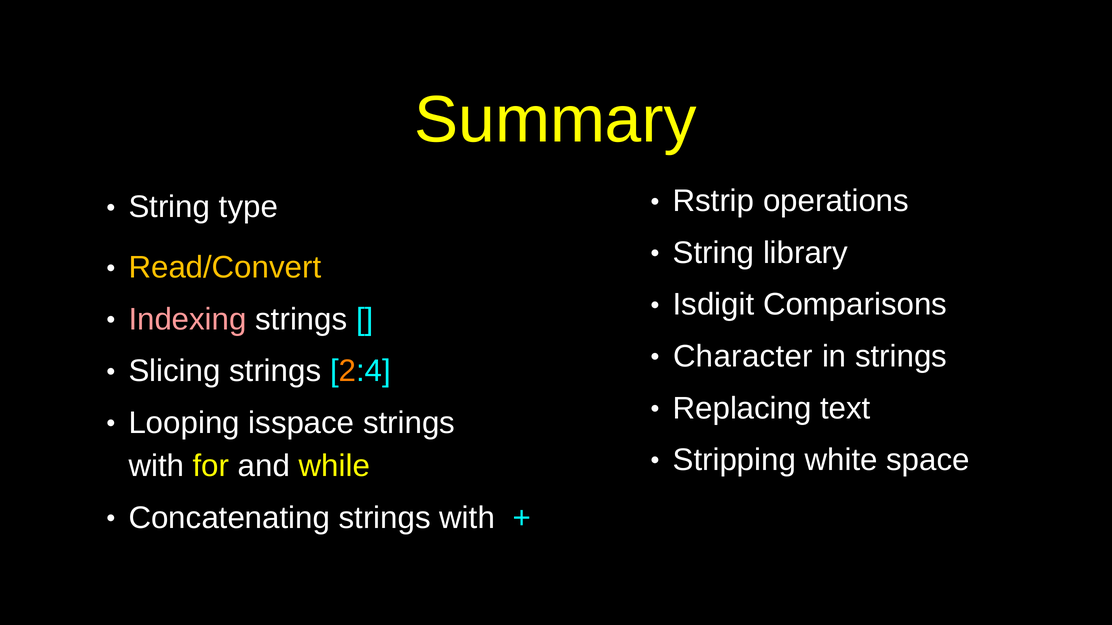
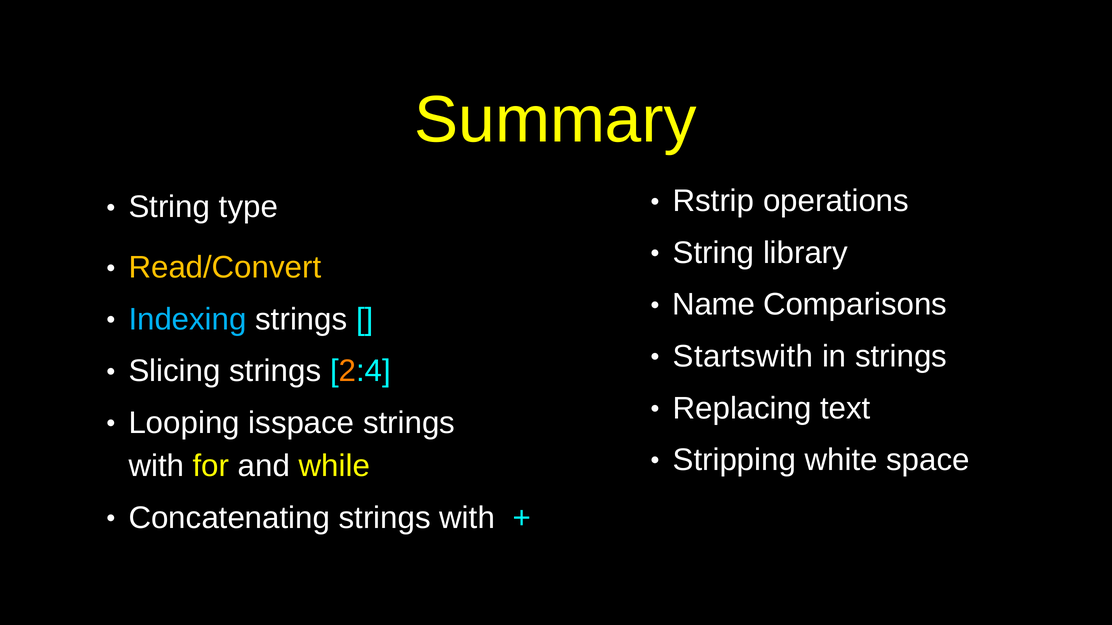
Isdigit: Isdigit -> Name
Indexing colour: pink -> light blue
Character: Character -> Startswith
